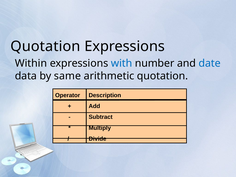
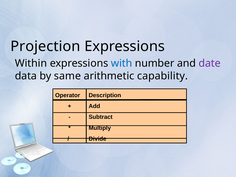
Quotation at (45, 46): Quotation -> Projection
date colour: blue -> purple
arithmetic quotation: quotation -> capability
